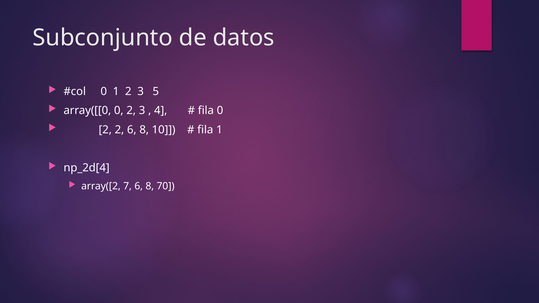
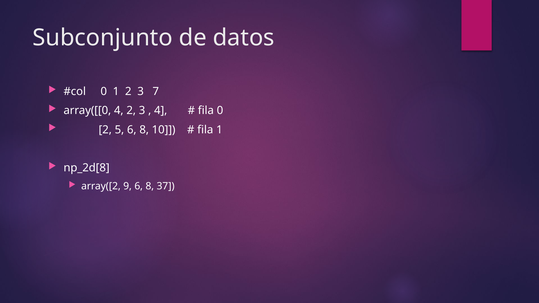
5: 5 -> 7
array([[0 0: 0 -> 4
2 2: 2 -> 5
np_2d[4: np_2d[4 -> np_2d[8
7: 7 -> 9
70: 70 -> 37
